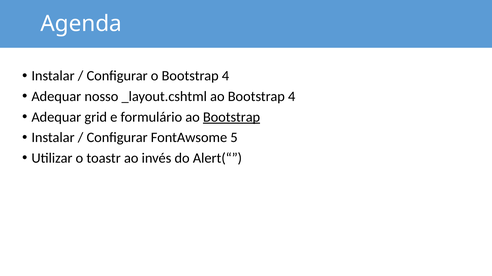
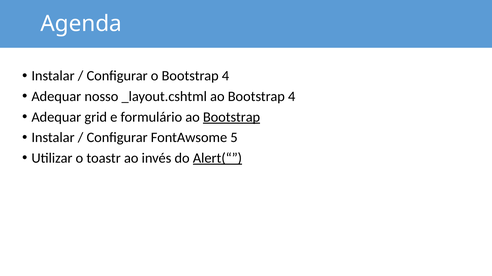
Alert(“ underline: none -> present
